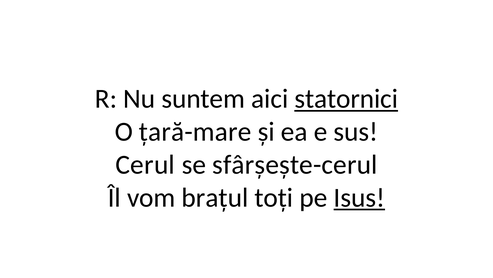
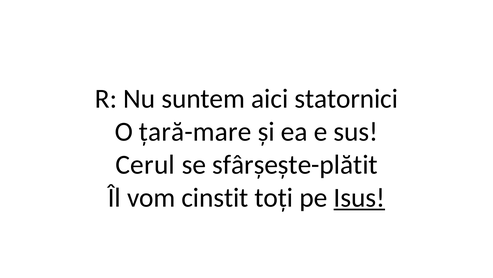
statornici underline: present -> none
sfârșește-cerul: sfârșește-cerul -> sfârșește-plătit
brațul: brațul -> cinstit
